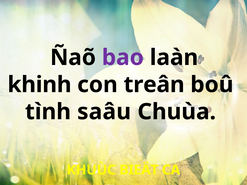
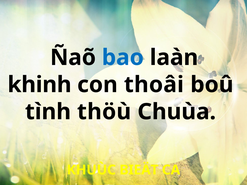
bao colour: purple -> blue
treân: treân -> thoâi
saâu: saâu -> thöù
